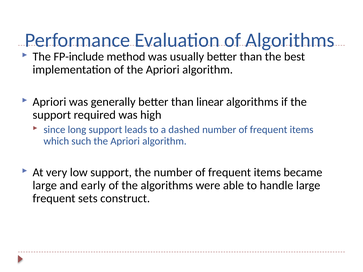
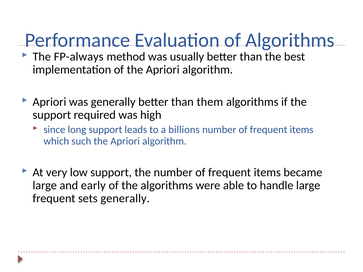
FP-include: FP-include -> FP-always
linear: linear -> them
dashed: dashed -> billions
sets construct: construct -> generally
